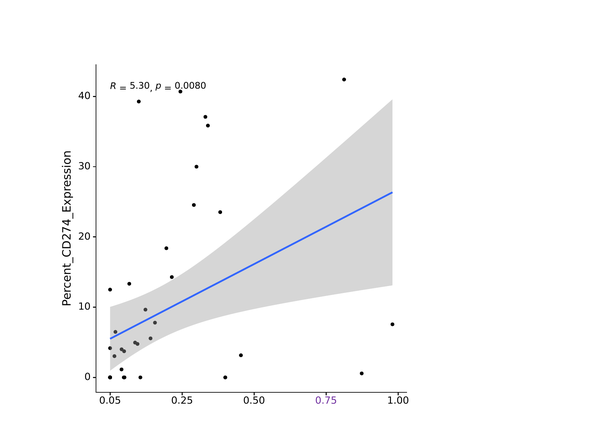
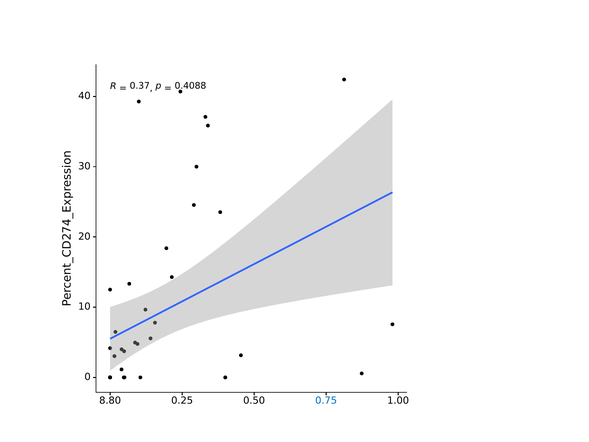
5.30: 5.30 -> 0.37
0.0080: 0.0080 -> 0.4088
0.05: 0.05 -> 8.80
0.75 colour: purple -> blue
